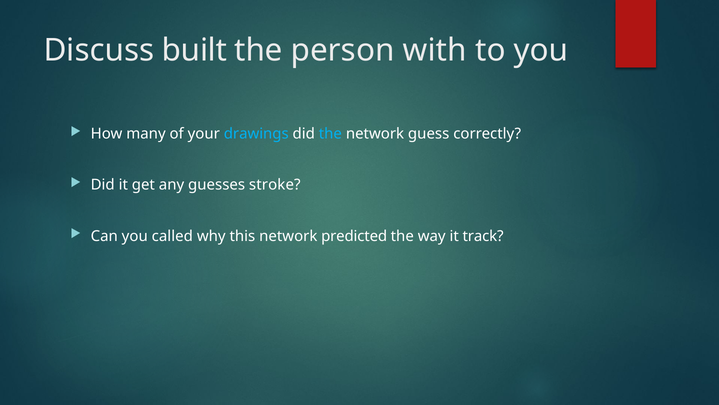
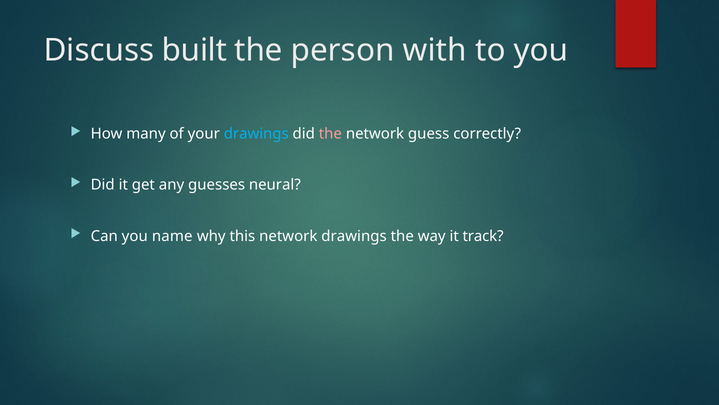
the at (330, 134) colour: light blue -> pink
stroke: stroke -> neural
called: called -> name
network predicted: predicted -> drawings
